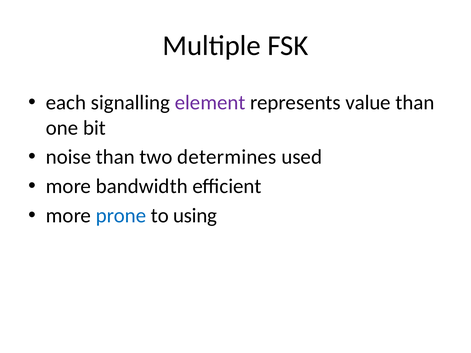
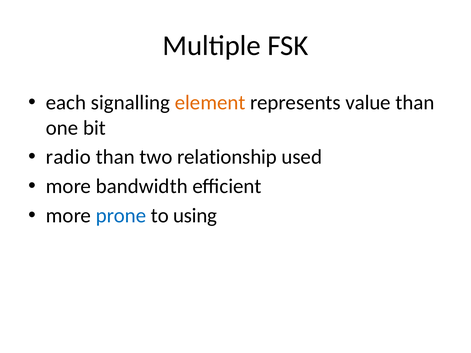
element colour: purple -> orange
noise: noise -> radio
determines: determines -> relationship
